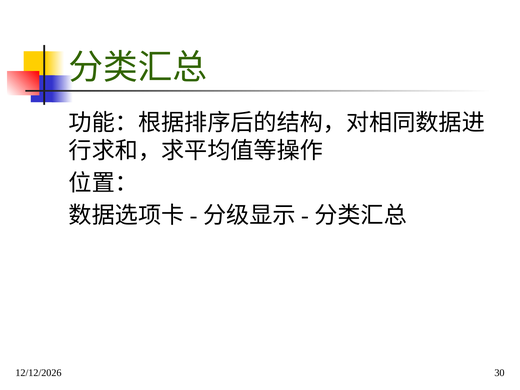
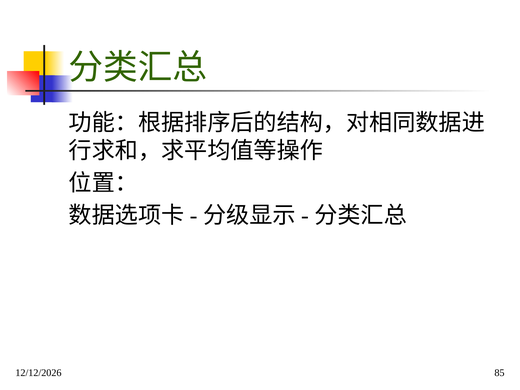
30: 30 -> 85
